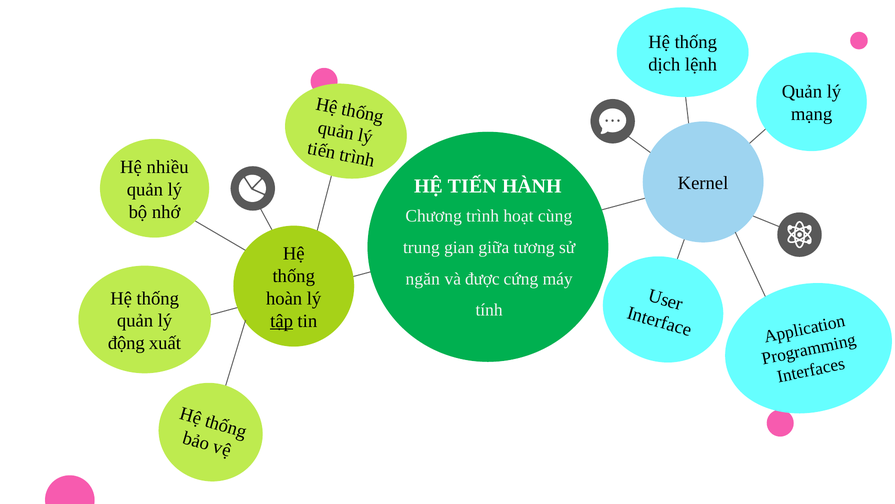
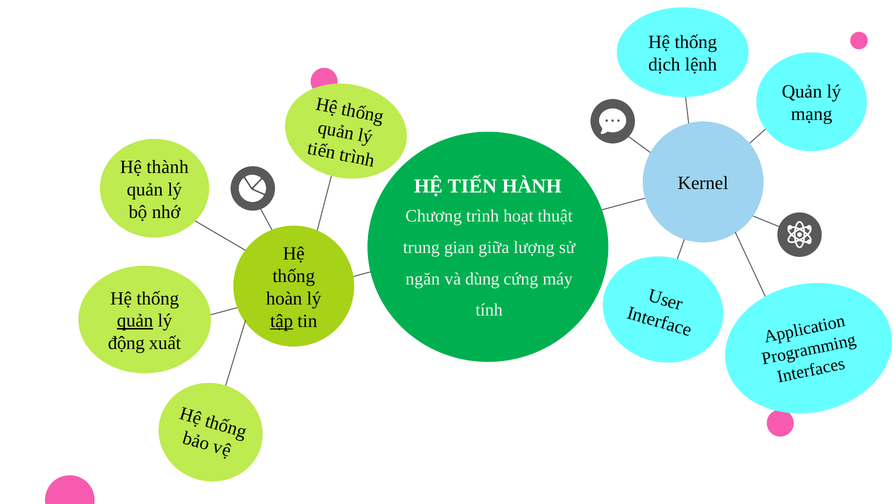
nhiều: nhiều -> thành
cùng: cùng -> thuật
tương: tương -> lượng
được: được -> dùng
quản at (135, 320) underline: none -> present
